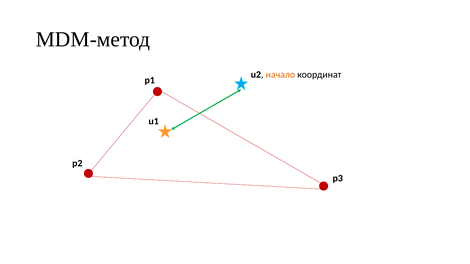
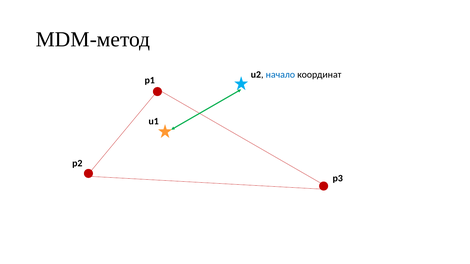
начало colour: orange -> blue
